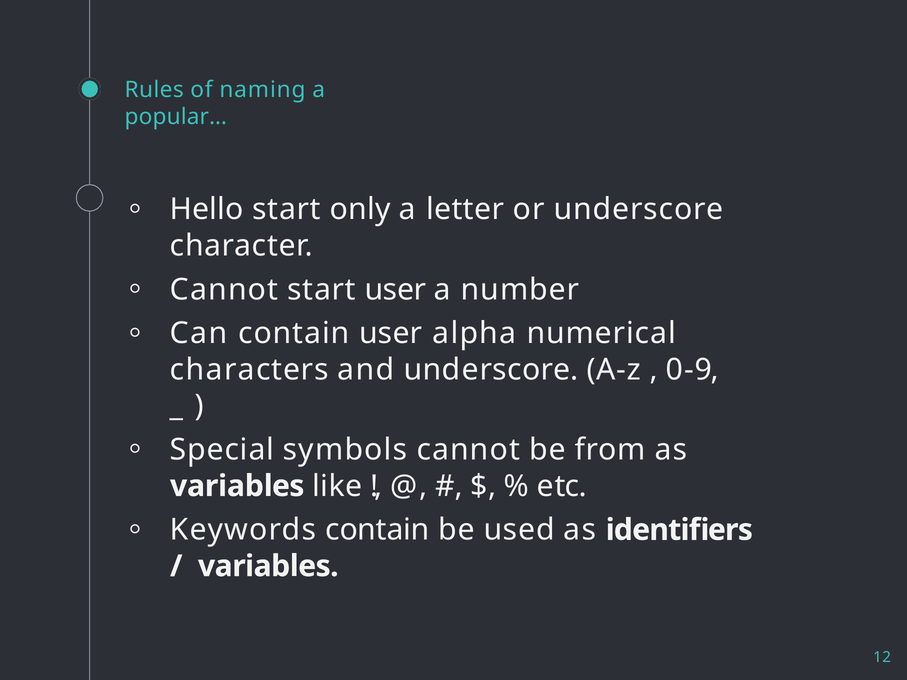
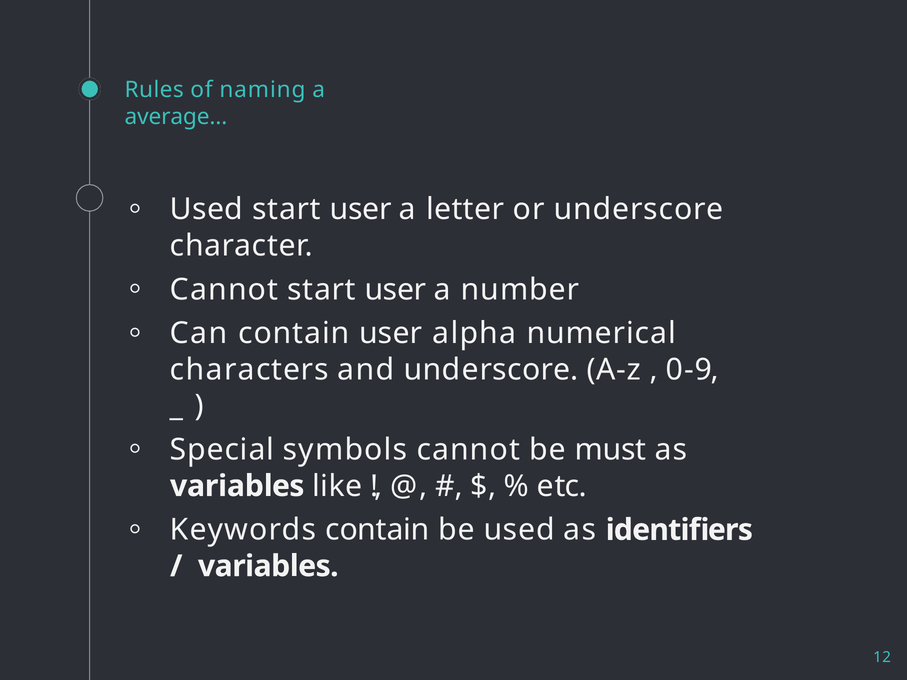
popular…: popular… -> average…
Hello at (207, 210): Hello -> Used
only at (360, 210): only -> user
from: from -> must
